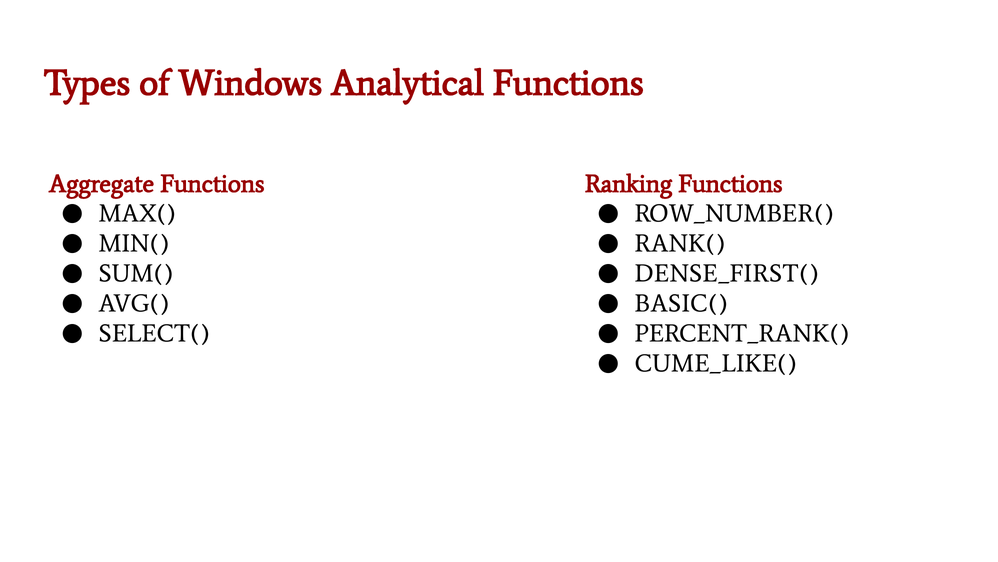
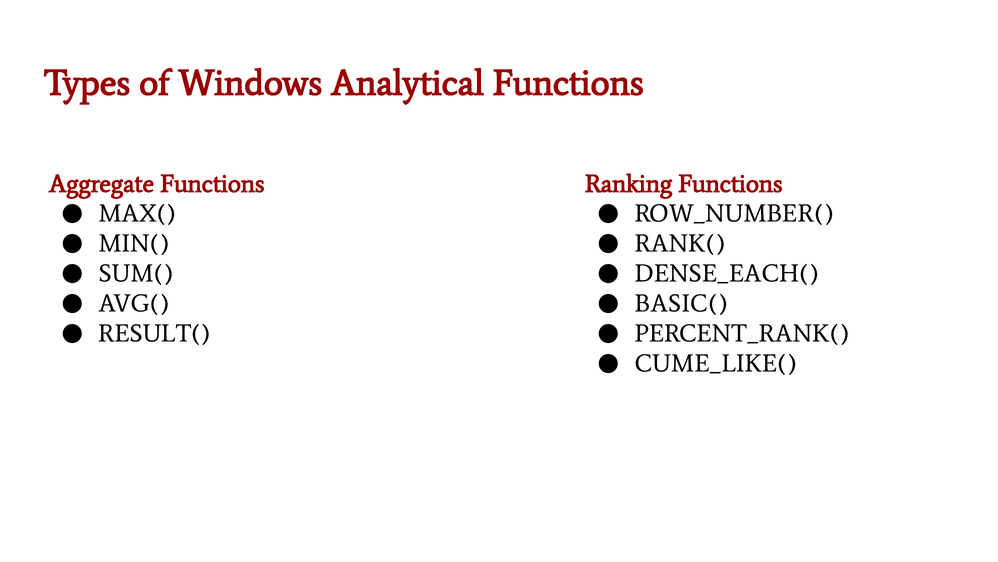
DENSE_FIRST(: DENSE_FIRST( -> DENSE_EACH(
SELECT(: SELECT( -> RESULT(
